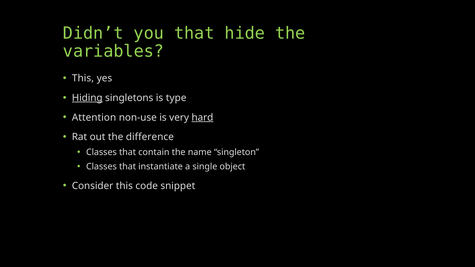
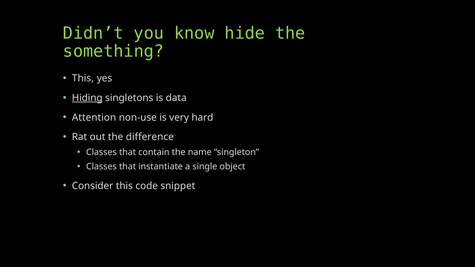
you that: that -> know
variables: variables -> something
type: type -> data
hard underline: present -> none
